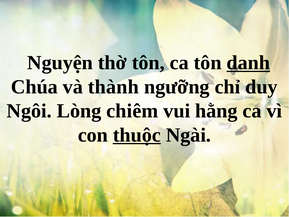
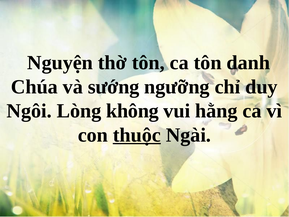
danh underline: present -> none
thành: thành -> sướng
chiêm: chiêm -> không
